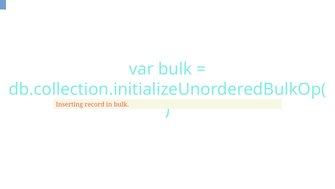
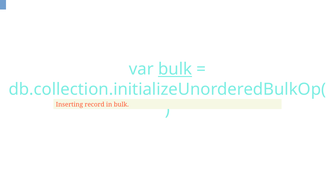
bulk at (175, 69) underline: none -> present
